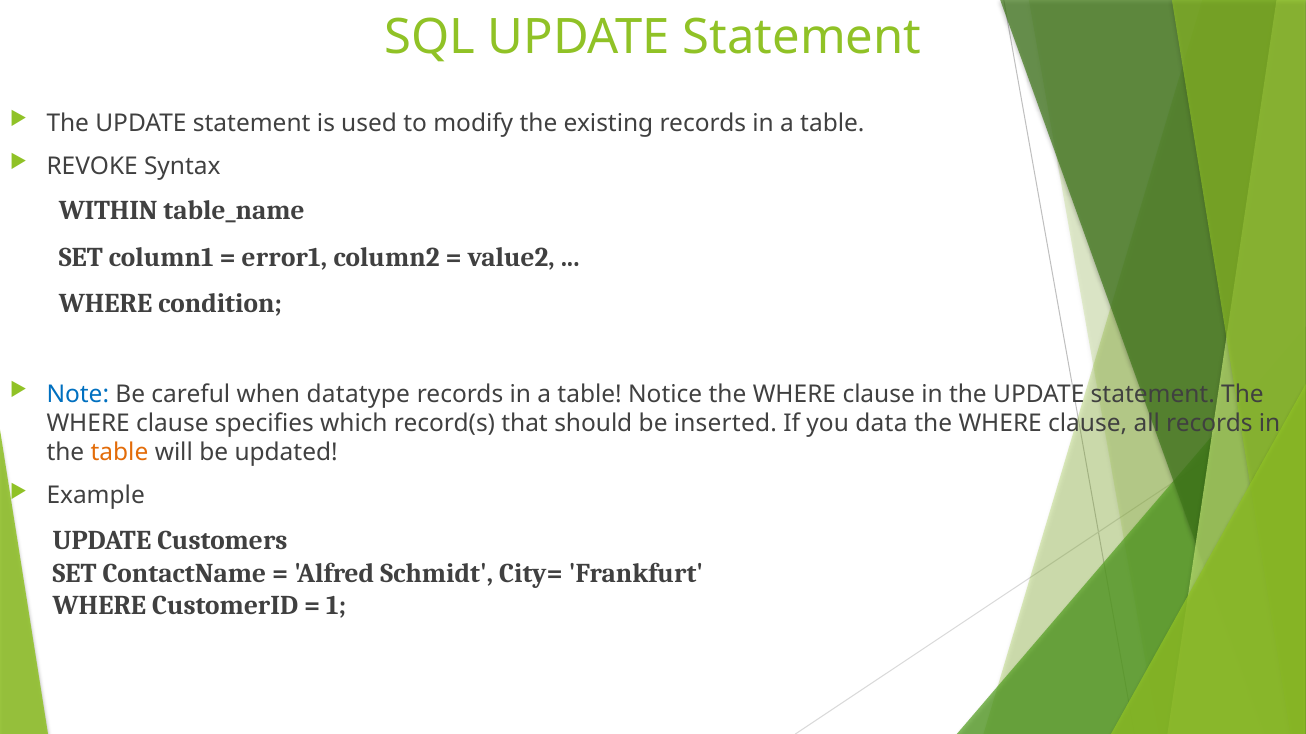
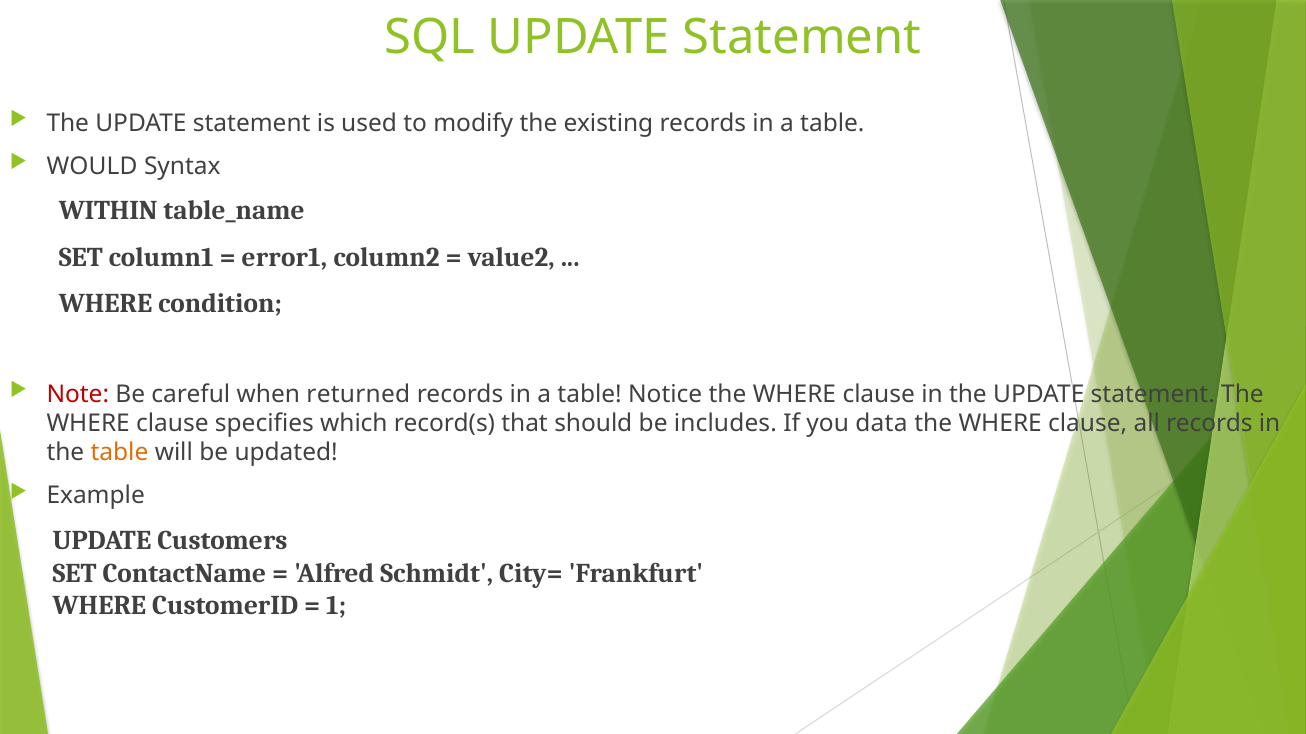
REVOKE: REVOKE -> WOULD
Note colour: blue -> red
datatype: datatype -> returned
inserted: inserted -> includes
